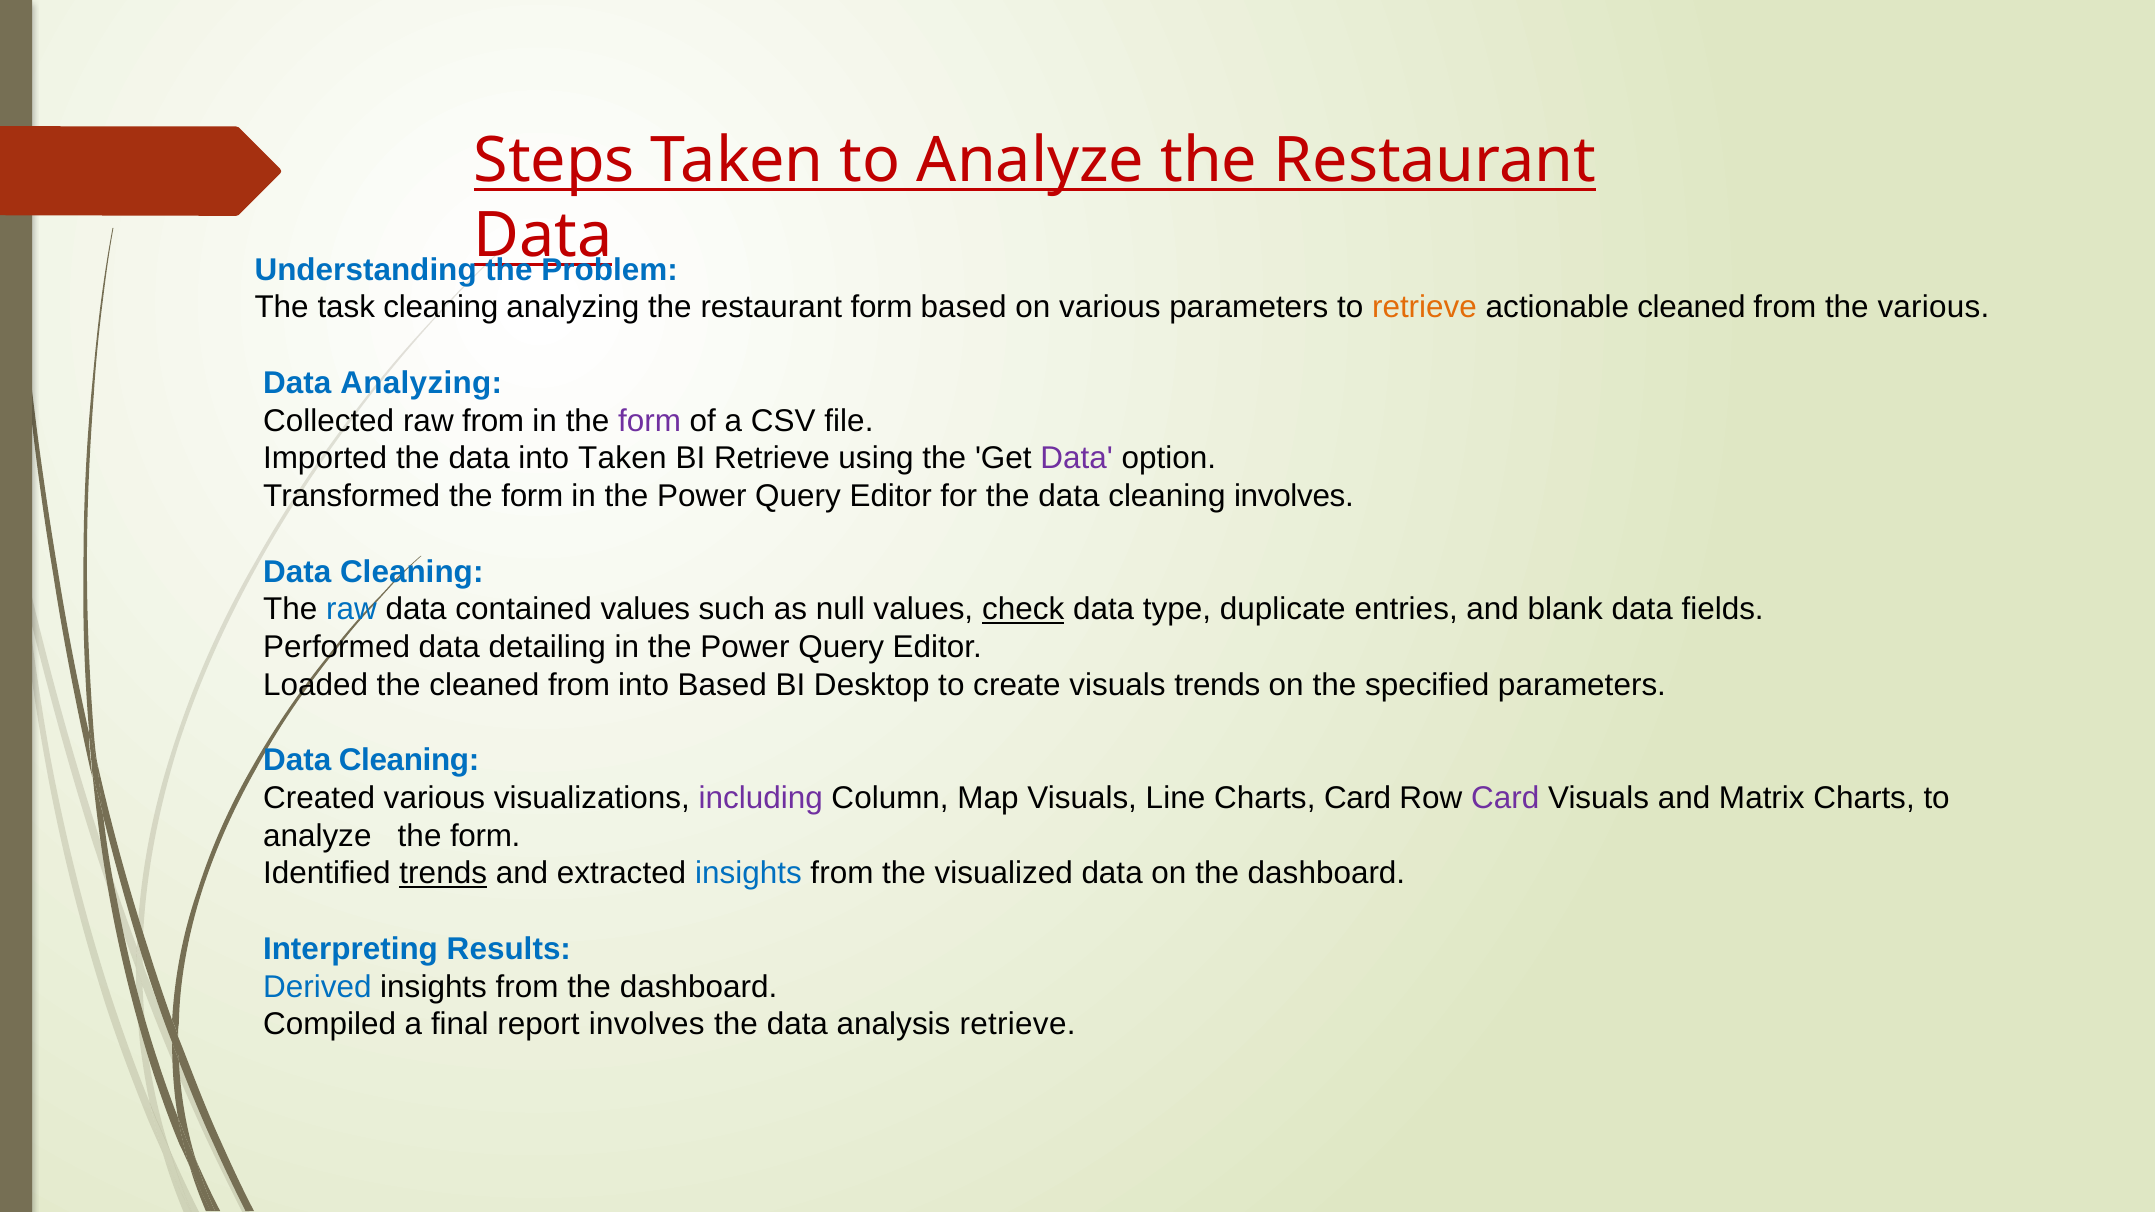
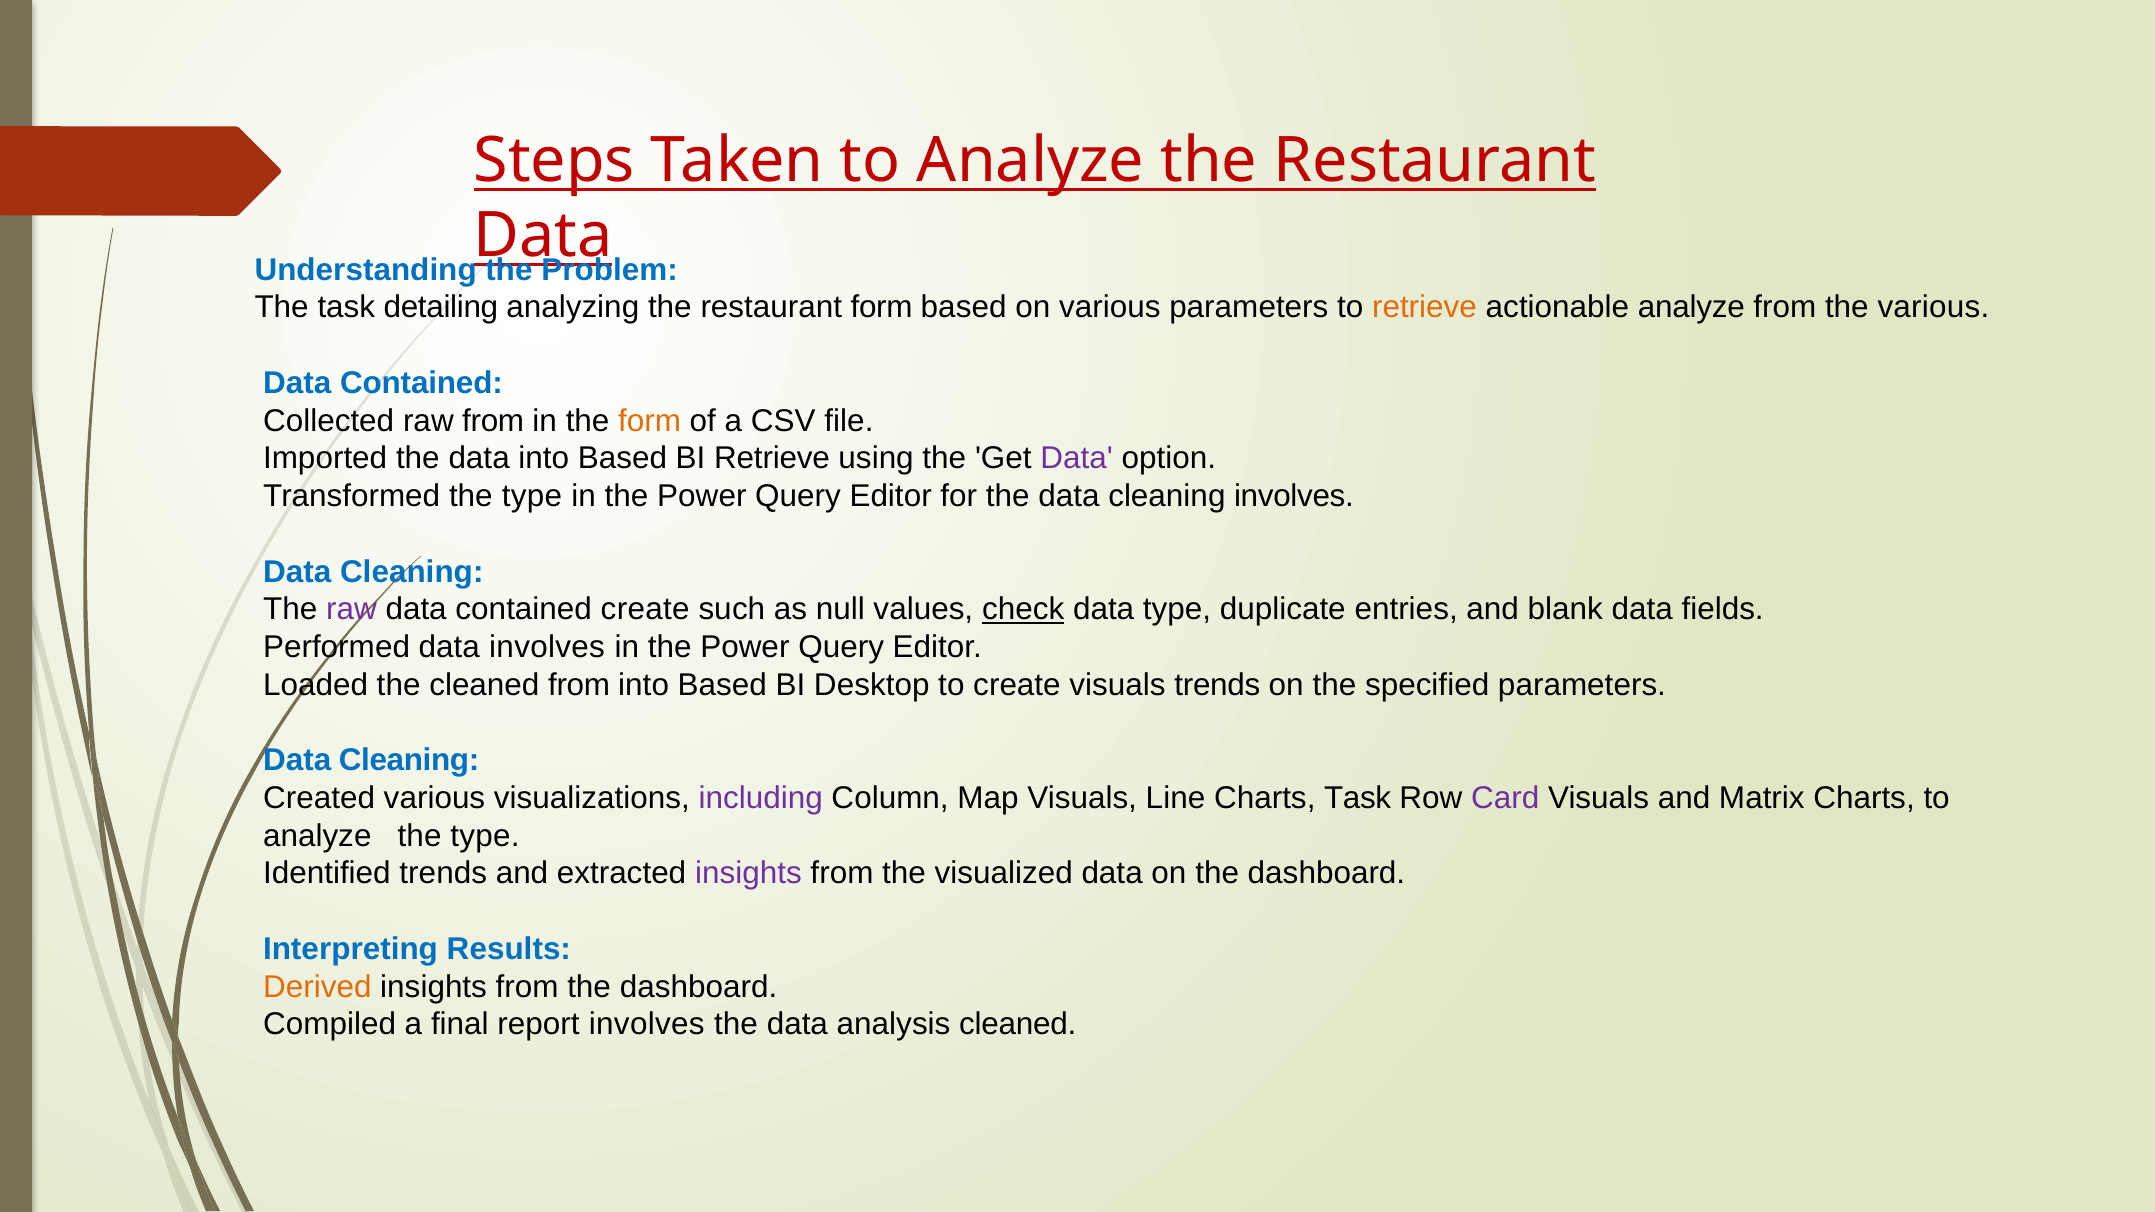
task cleaning: cleaning -> detailing
actionable cleaned: cleaned -> analyze
Analyzing at (421, 383): Analyzing -> Contained
form at (650, 421) colour: purple -> orange
data into Taken: Taken -> Based
Transformed the form: form -> type
raw at (351, 609) colour: blue -> purple
contained values: values -> create
data detailing: detailing -> involves
Charts Card: Card -> Task
analyze the form: form -> type
trends at (443, 874) underline: present -> none
insights at (748, 874) colour: blue -> purple
Derived colour: blue -> orange
analysis retrieve: retrieve -> cleaned
